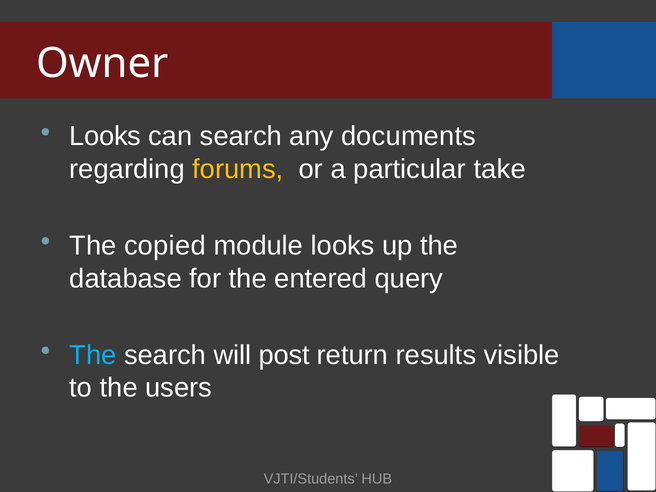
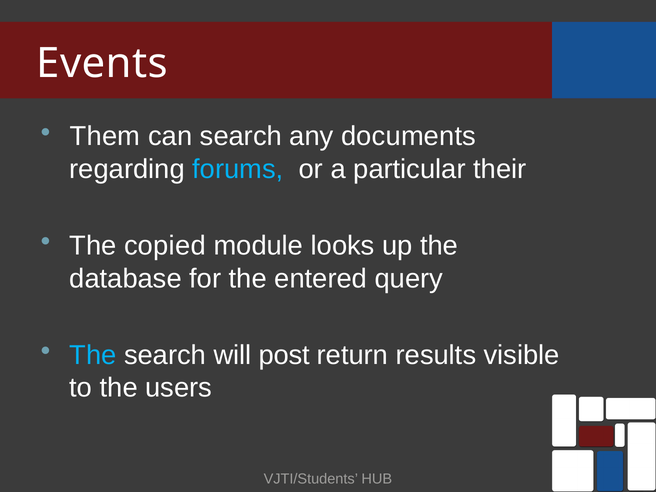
Owner: Owner -> Events
Looks at (105, 136): Looks -> Them
forums colour: yellow -> light blue
take: take -> their
